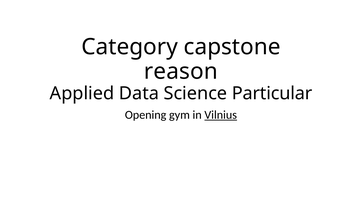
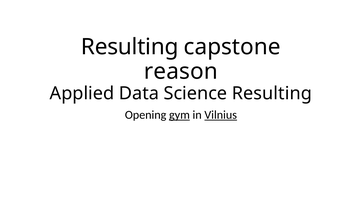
Category at (130, 47): Category -> Resulting
Science Particular: Particular -> Resulting
gym underline: none -> present
